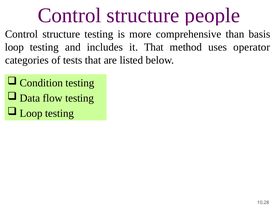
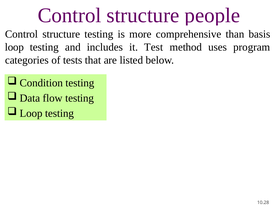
it That: That -> Test
operator: operator -> program
